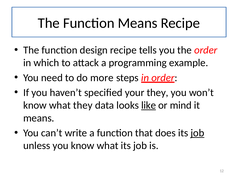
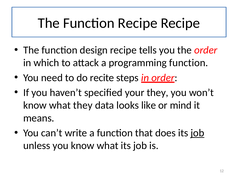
Function Means: Means -> Recipe
programming example: example -> function
more: more -> recite
like underline: present -> none
